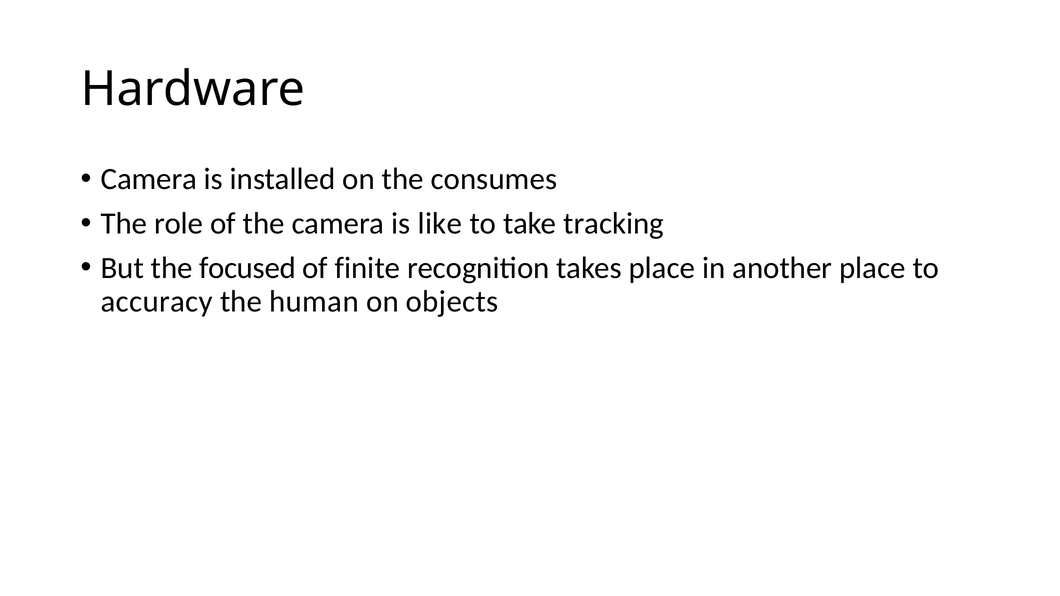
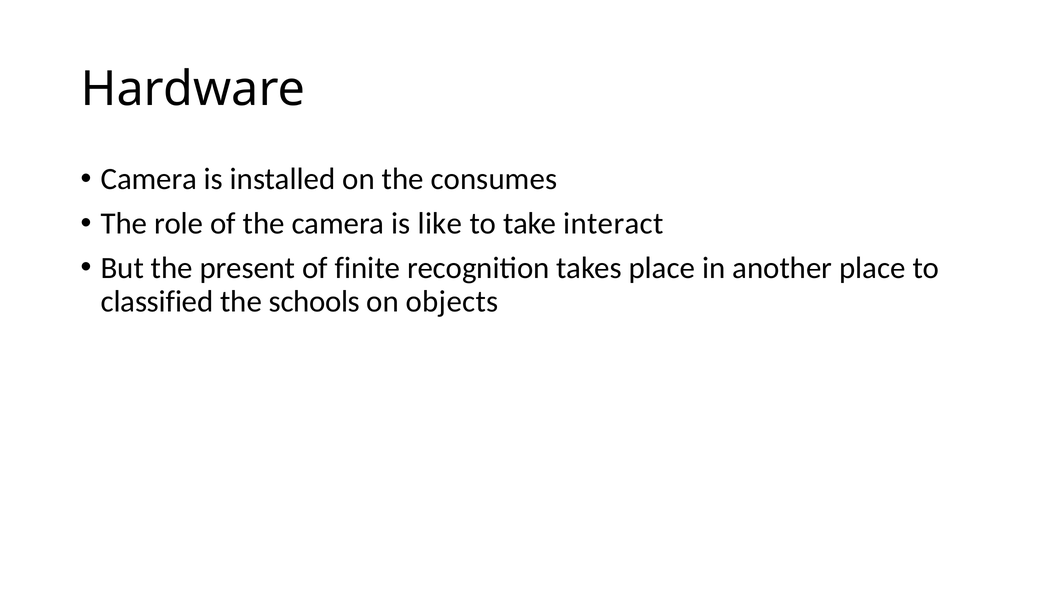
tracking: tracking -> interact
focused: focused -> present
accuracy: accuracy -> classified
human: human -> schools
